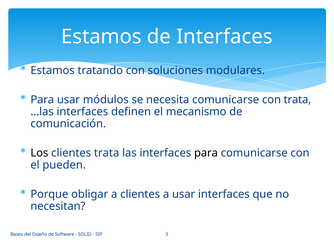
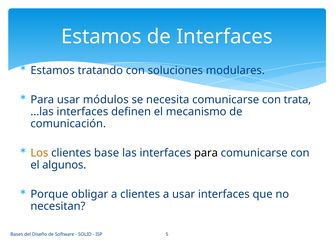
Los colour: black -> orange
clientes trata: trata -> base
pueden: pueden -> algunos
